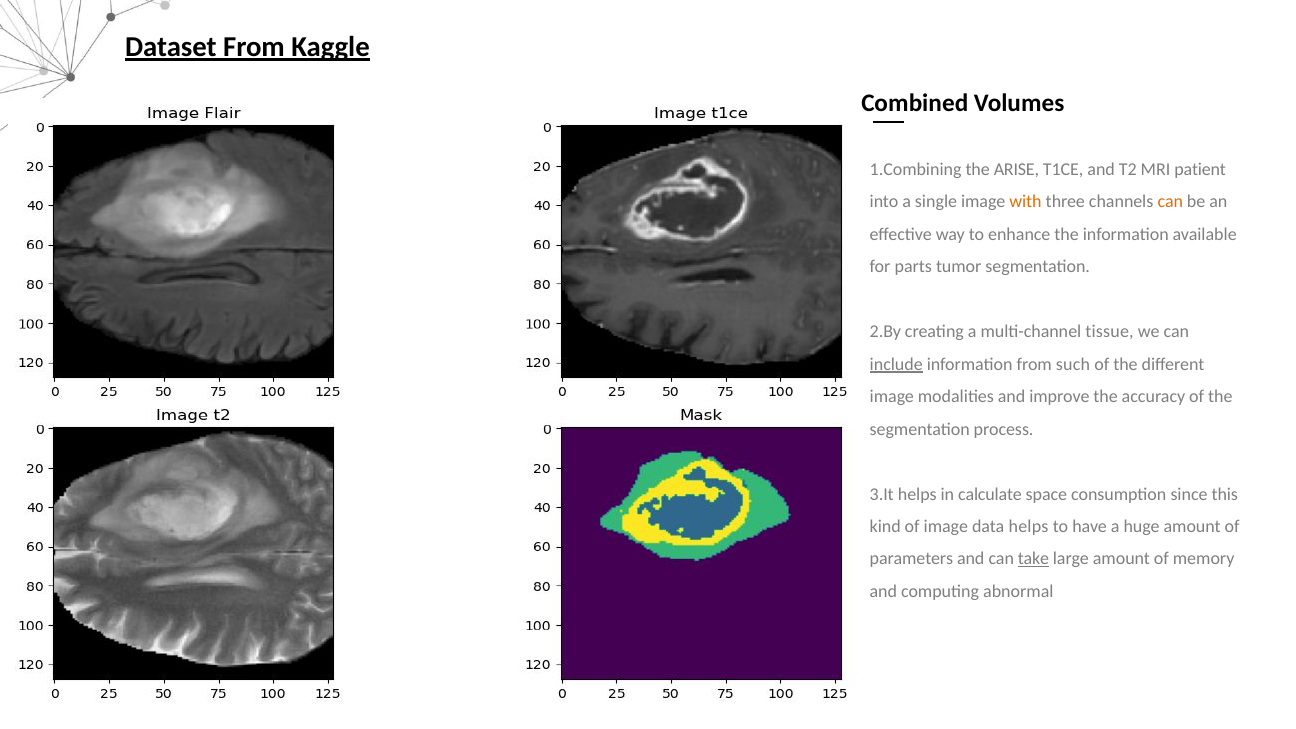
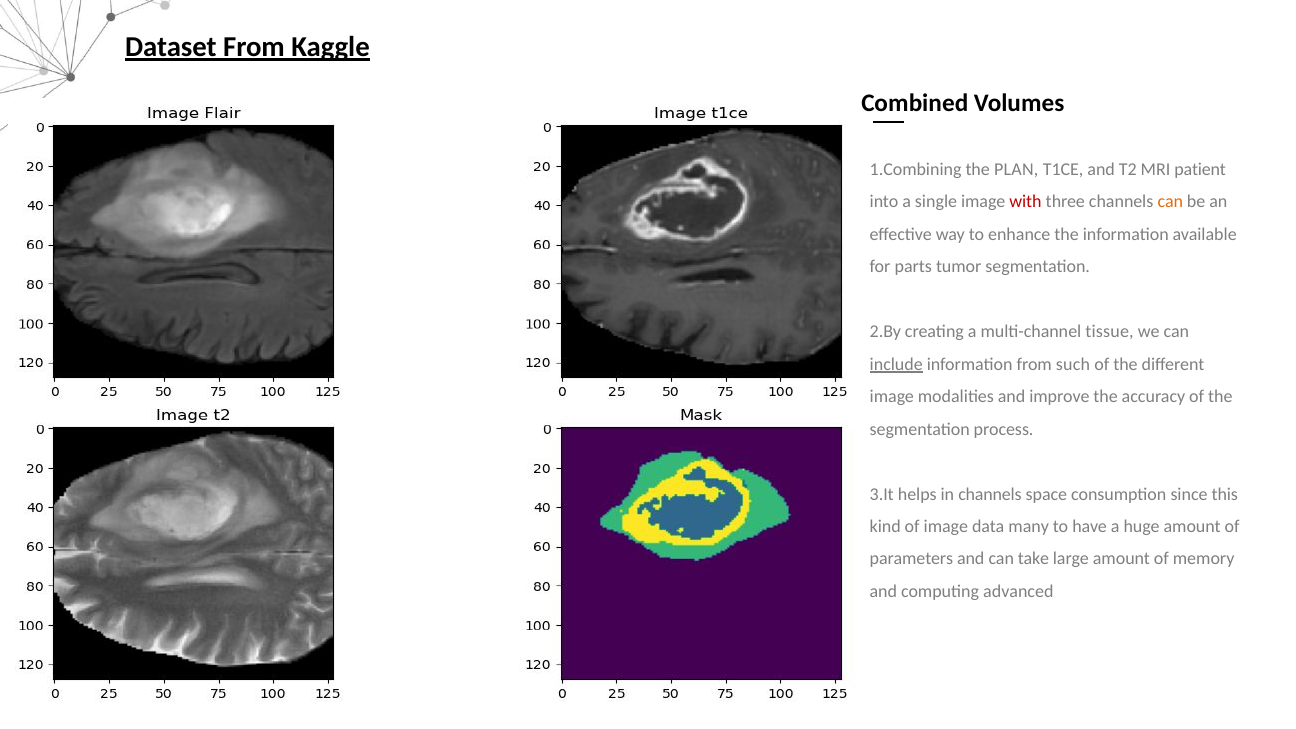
ARISE: ARISE -> PLAN
with colour: orange -> red
in calculate: calculate -> channels
data helps: helps -> many
take underline: present -> none
abnormal: abnormal -> advanced
